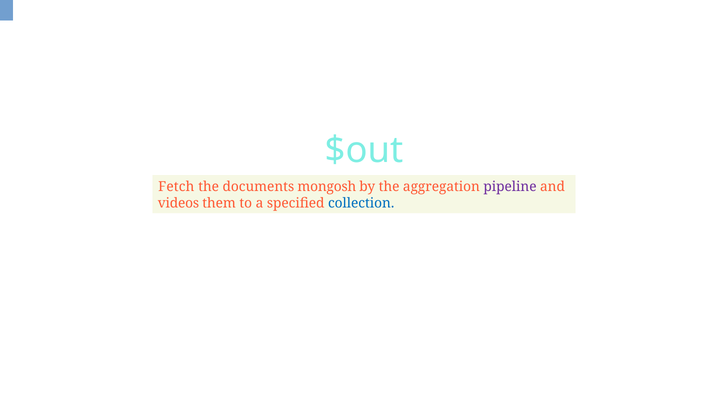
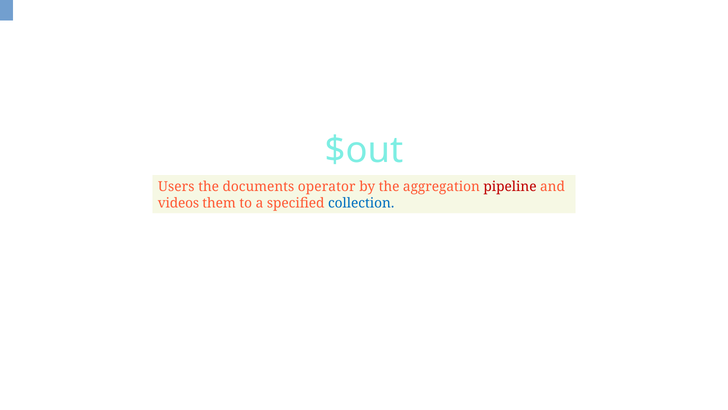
Fetch: Fetch -> Users
mongosh: mongosh -> operator
pipeline colour: purple -> red
